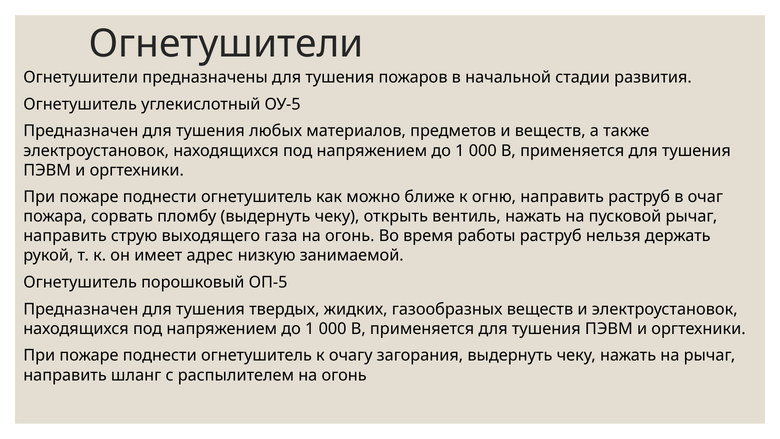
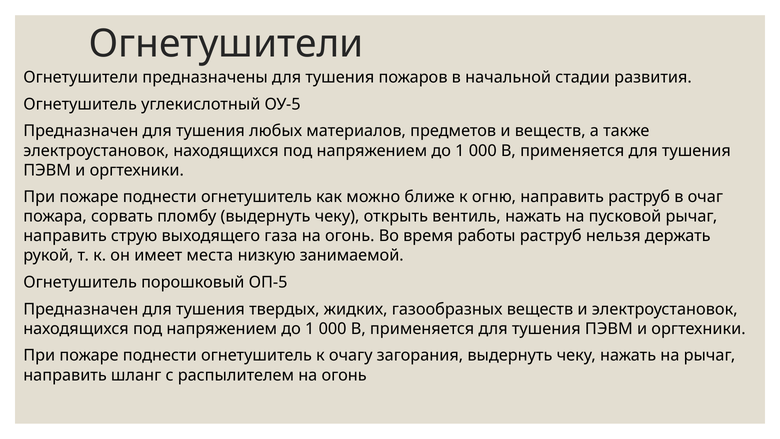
адрес: адрес -> места
